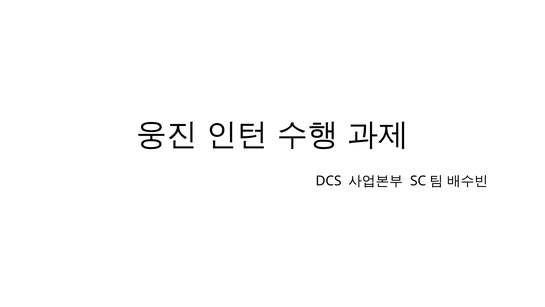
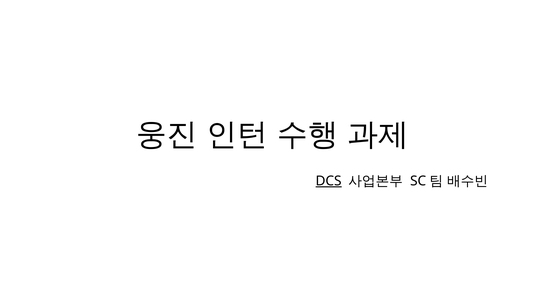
DCS underline: none -> present
